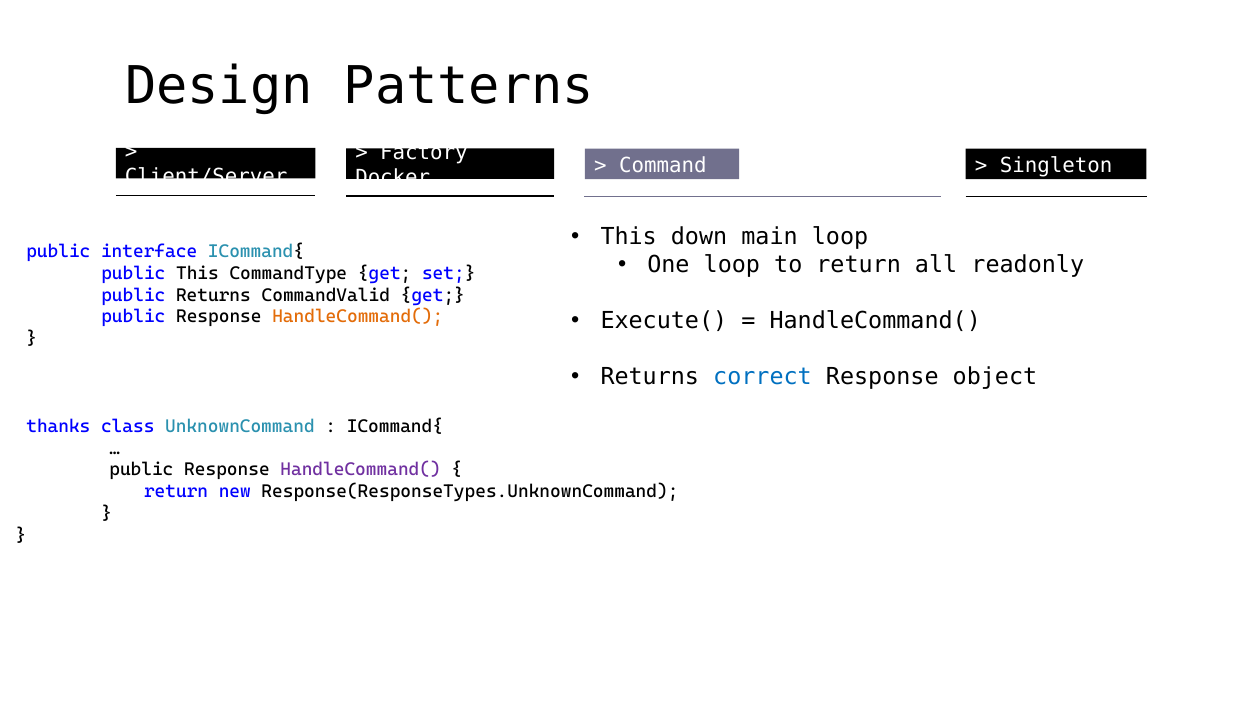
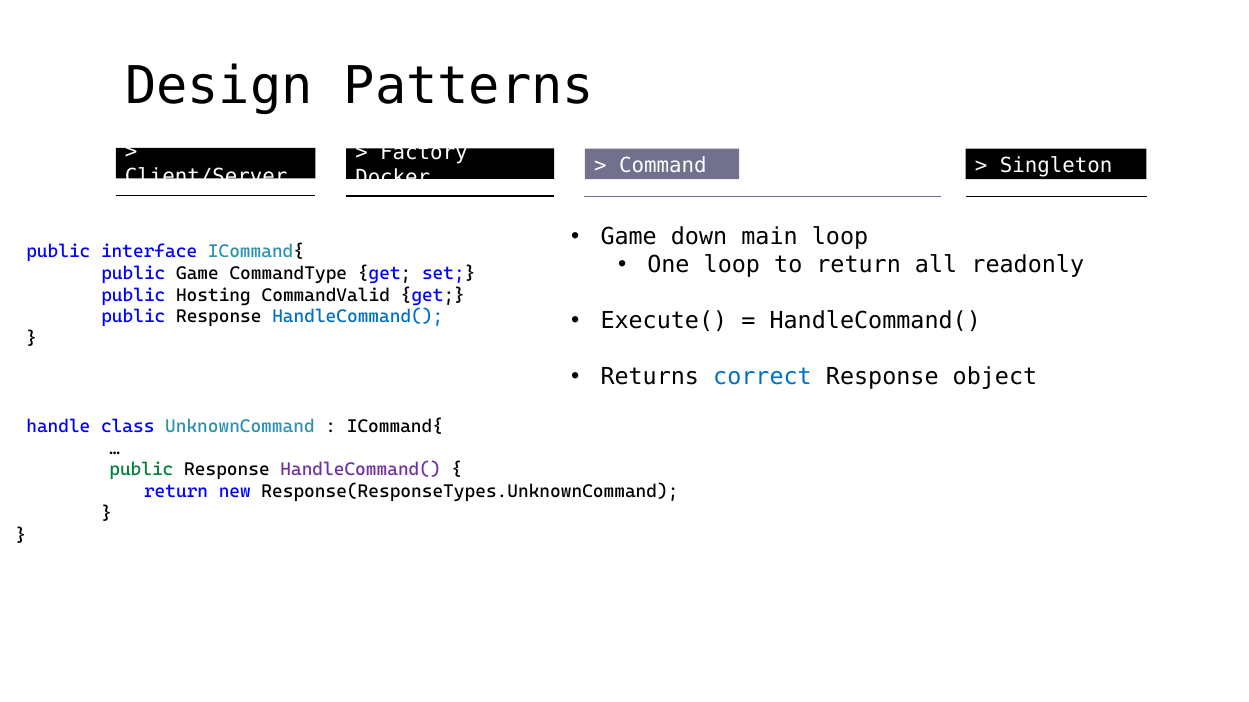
This at (629, 237): This -> Game
public This: This -> Game
public Returns: Returns -> Hosting
HandleCommand( at (358, 317) colour: orange -> blue
thanks: thanks -> handle
public at (141, 470) colour: black -> green
